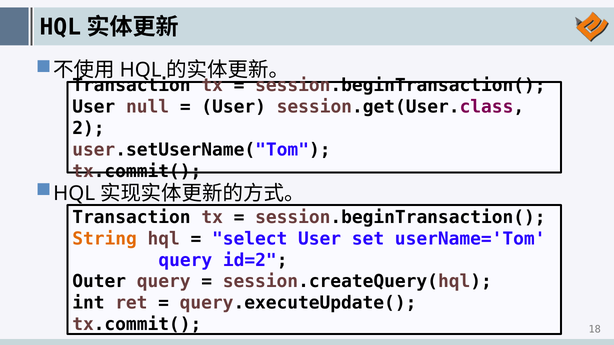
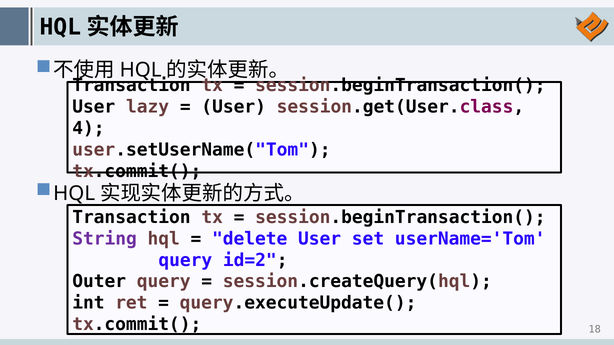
null: null -> lazy
2: 2 -> 4
String colour: orange -> purple
select: select -> delete
